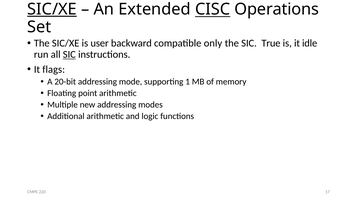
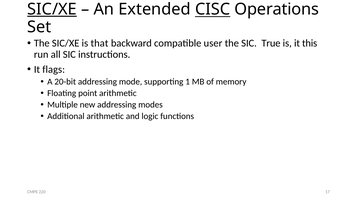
user: user -> that
only: only -> user
idle: idle -> this
SIC at (69, 54) underline: present -> none
